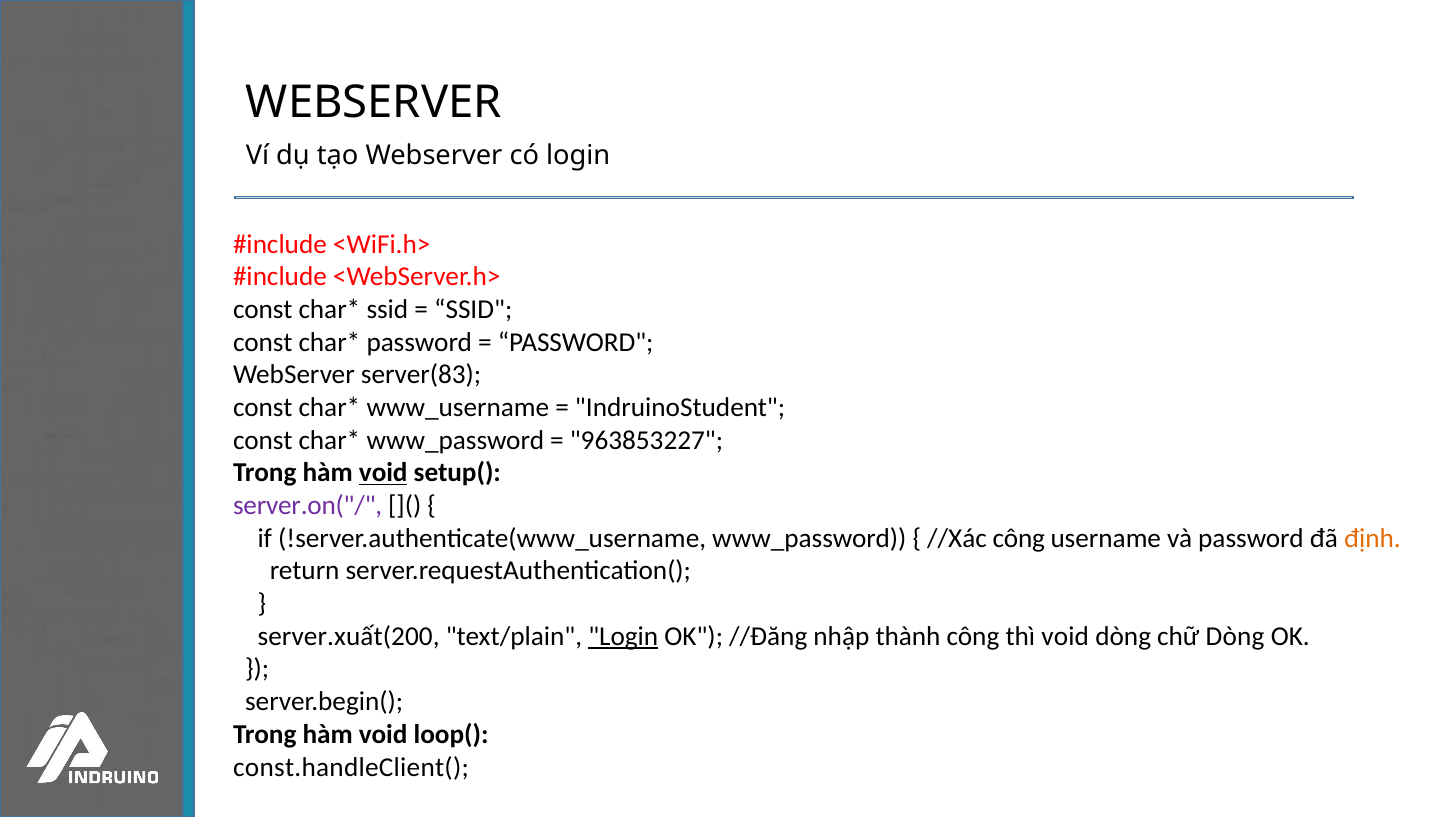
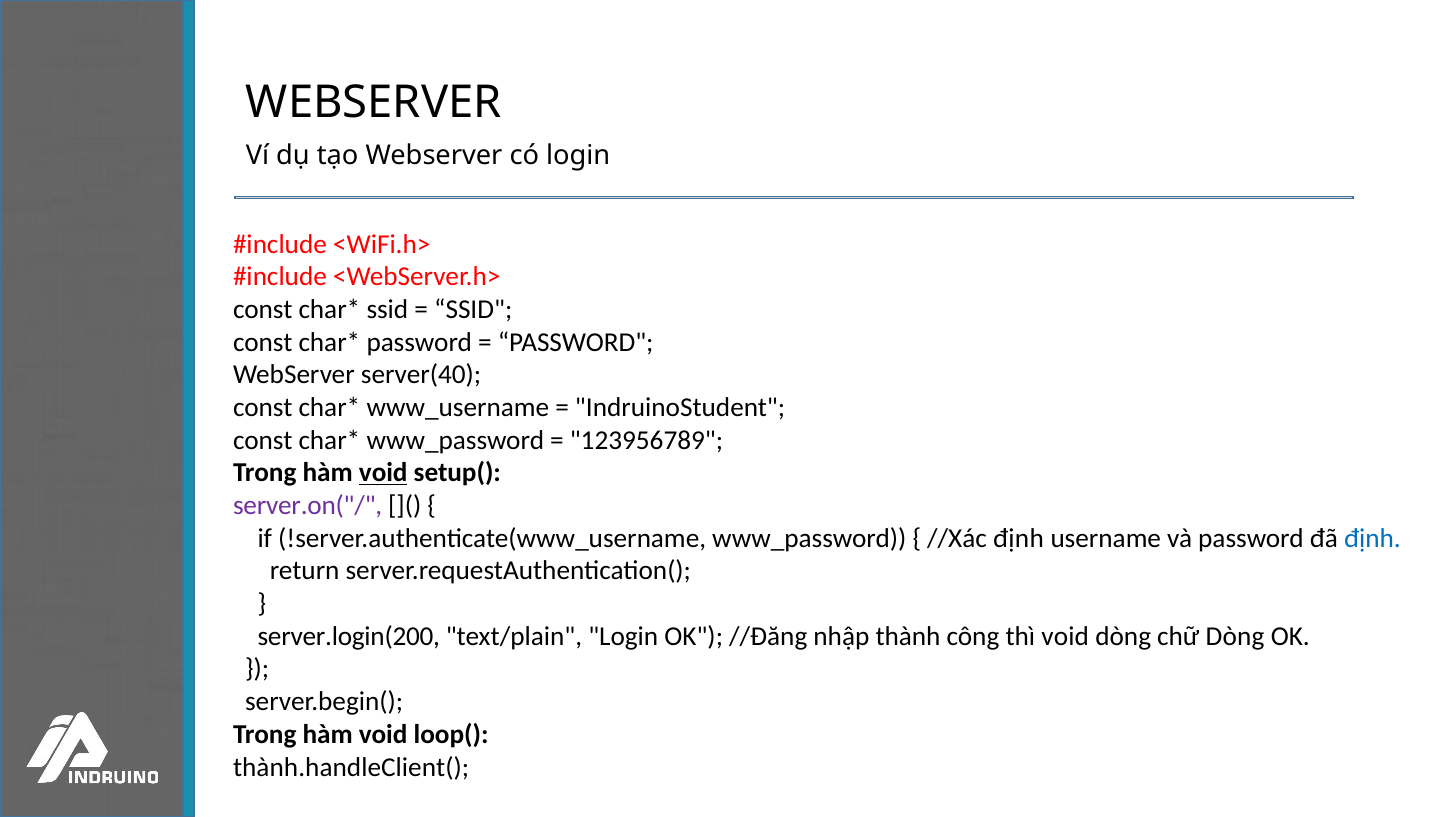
server(83: server(83 -> server(40
963853227: 963853227 -> 123956789
//Xác công: công -> định
định at (1372, 538) colour: orange -> blue
server.xuất(200: server.xuất(200 -> server.login(200
Login at (623, 637) underline: present -> none
const.handleClient(: const.handleClient( -> thành.handleClient(
